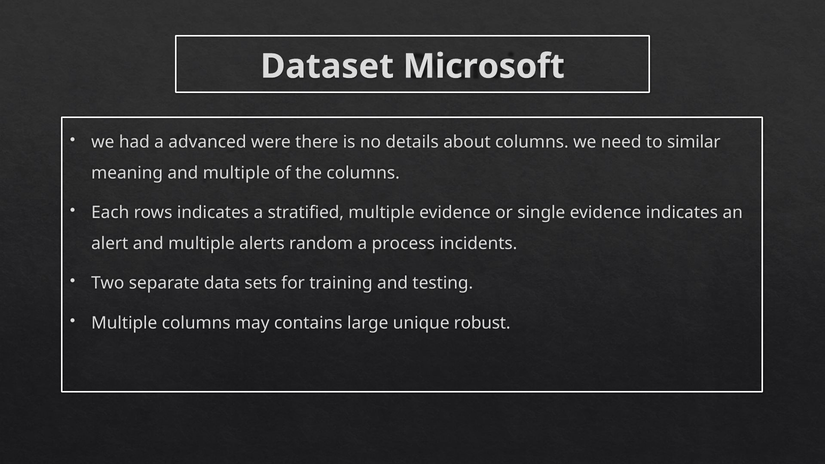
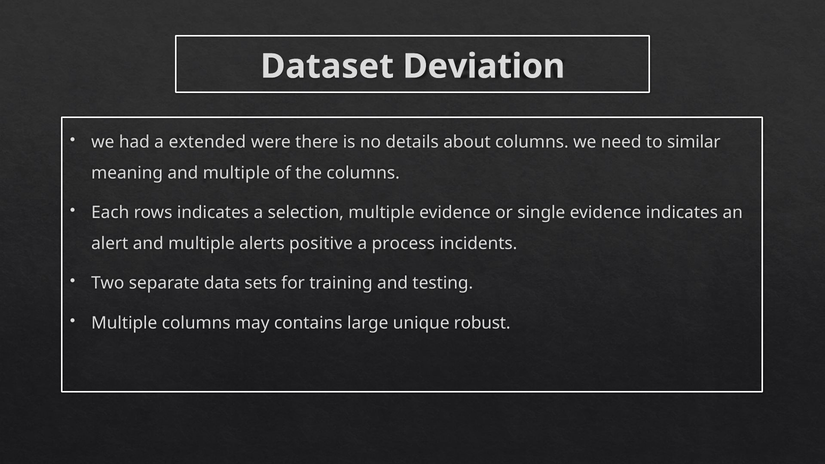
Microsoft: Microsoft -> Deviation
advanced: advanced -> extended
stratified: stratified -> selection
random: random -> positive
